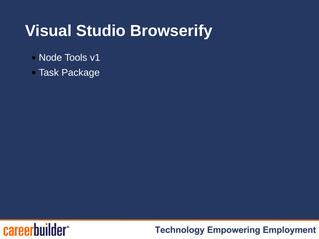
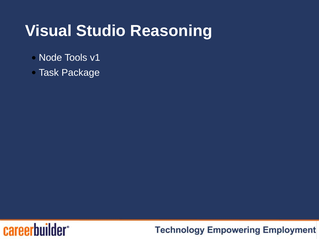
Browserify: Browserify -> Reasoning
